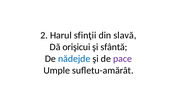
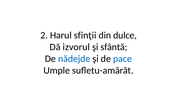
slavă: slavă -> dulce
orişicui: orişicui -> izvorul
pace colour: purple -> blue
